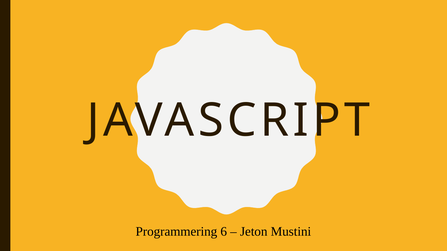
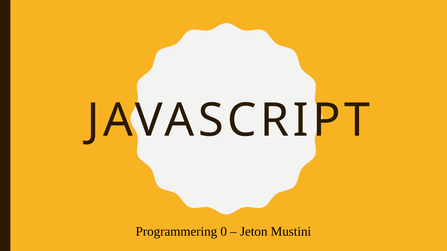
6: 6 -> 0
